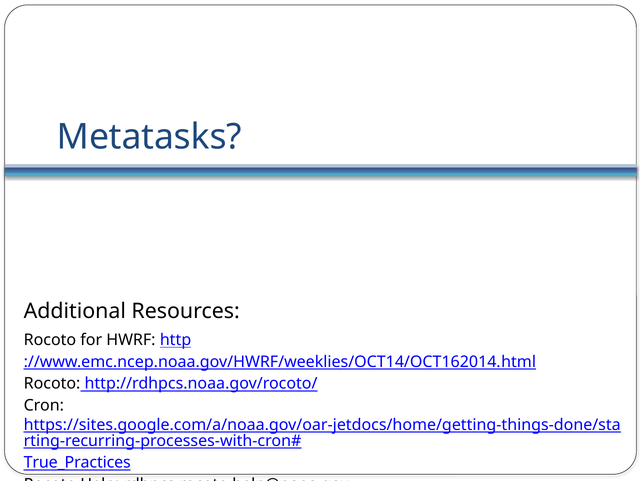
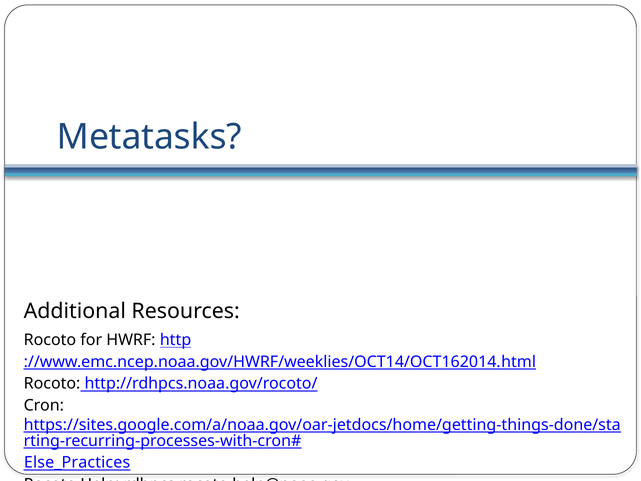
True_Practices: True_Practices -> Else_Practices
